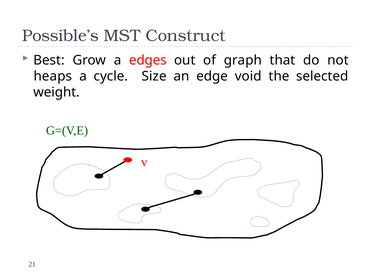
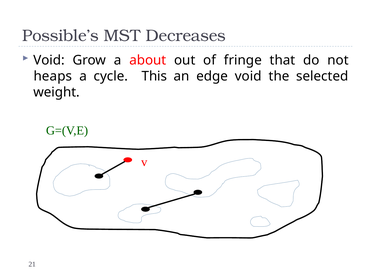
Construct: Construct -> Decreases
Best at (49, 60): Best -> Void
edges: edges -> about
graph: graph -> fringe
Size: Size -> This
